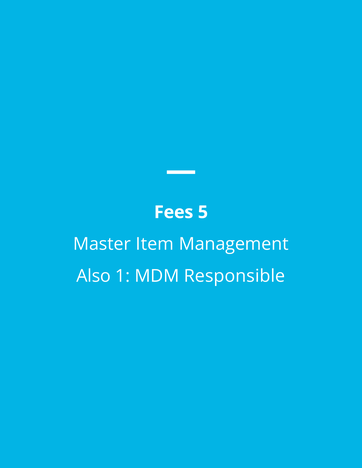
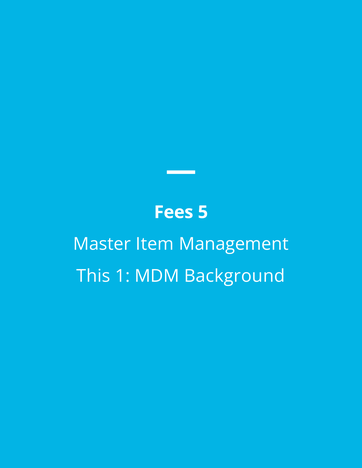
Also: Also -> This
Responsible: Responsible -> Background
